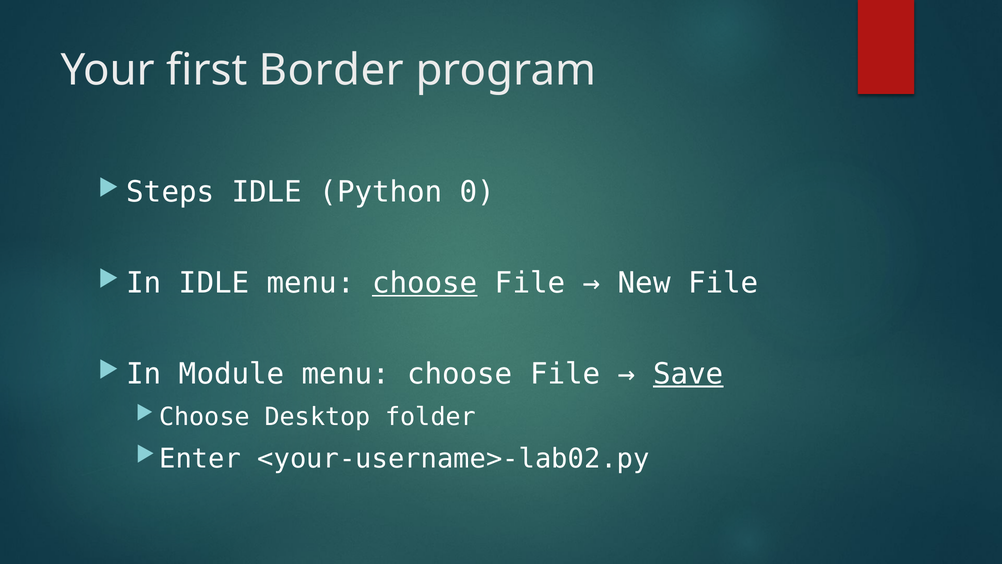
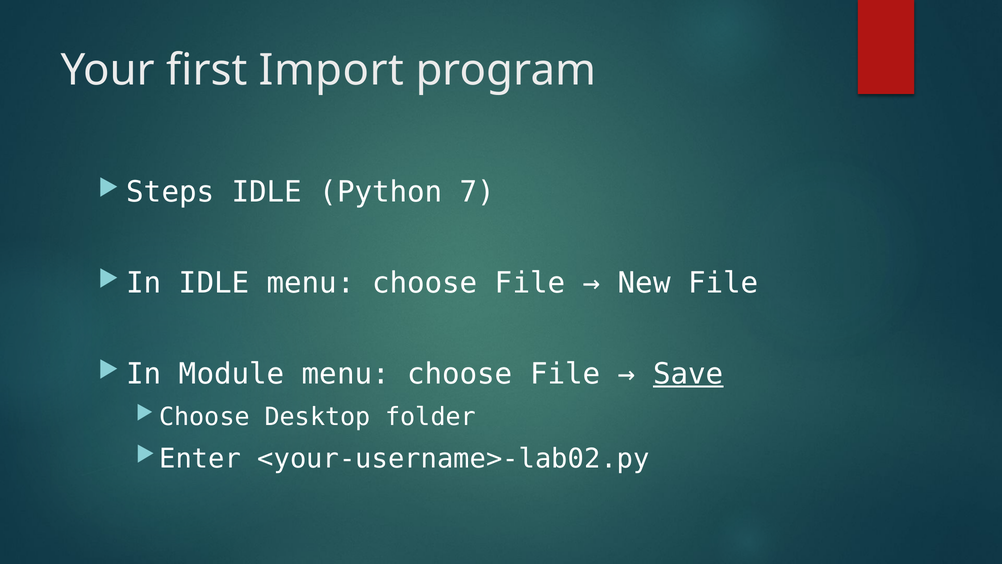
Border: Border -> Import
0: 0 -> 7
choose at (425, 283) underline: present -> none
